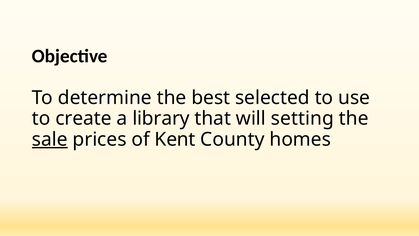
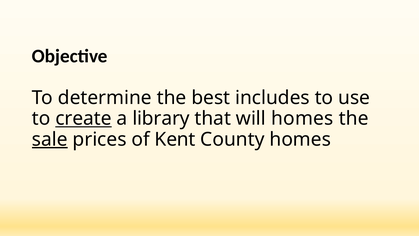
selected: selected -> includes
create underline: none -> present
will setting: setting -> homes
